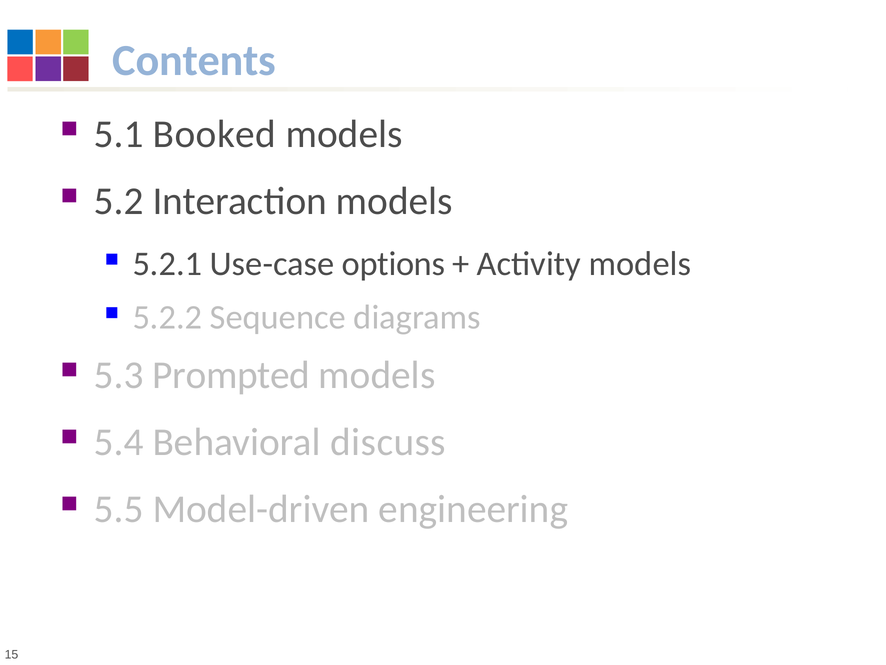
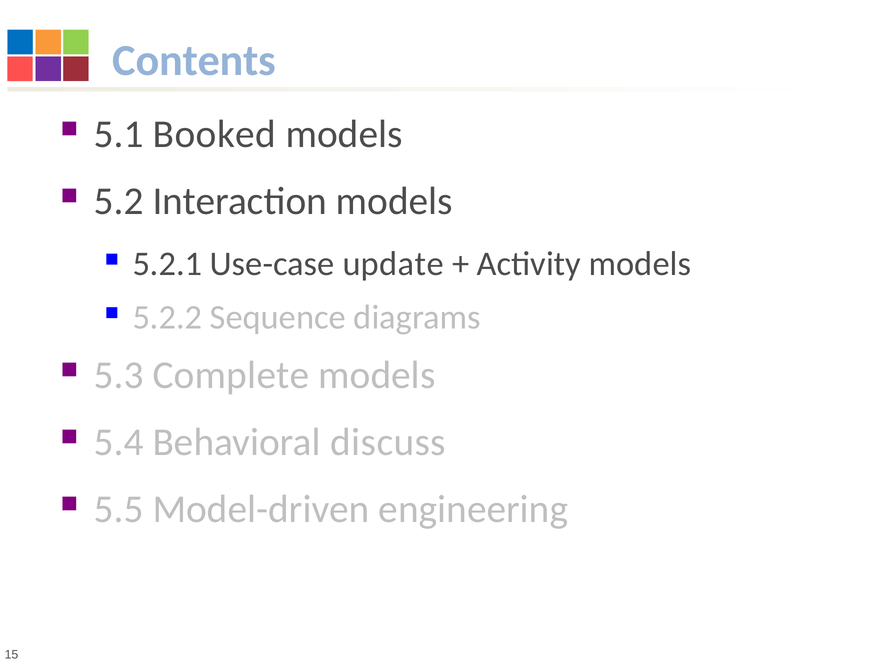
options: options -> update
Prompted: Prompted -> Complete
